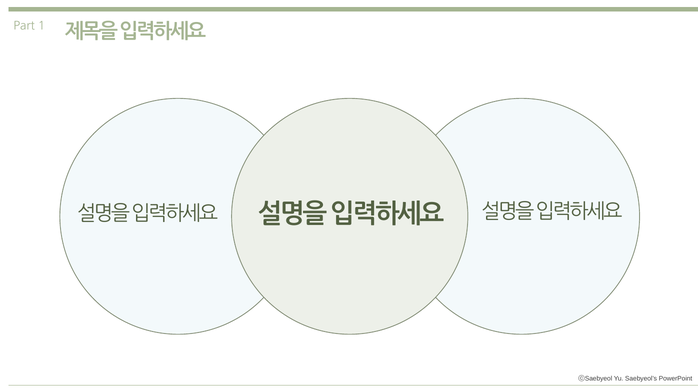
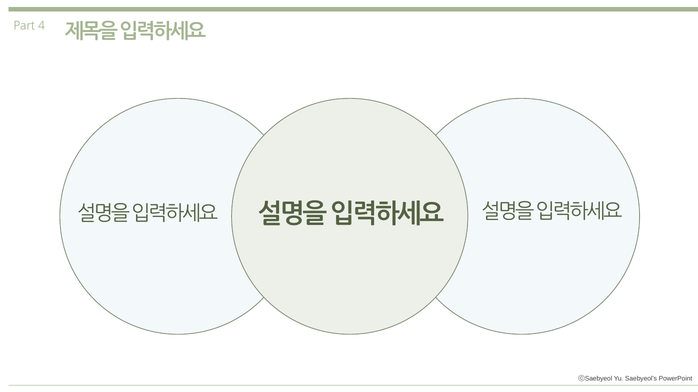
1: 1 -> 4
